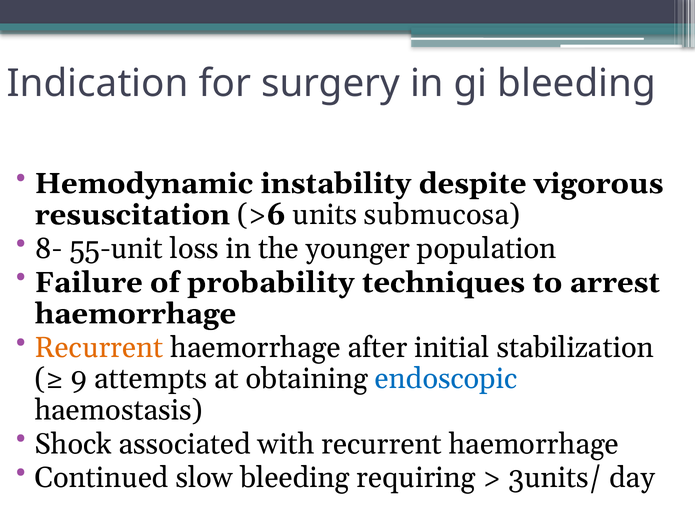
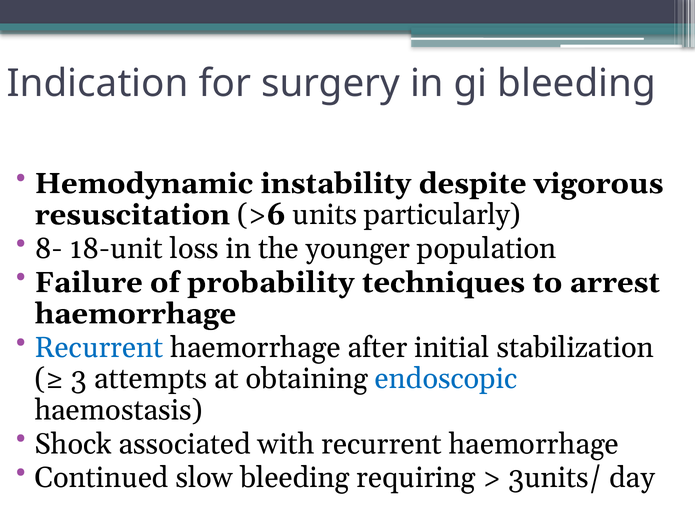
submucosa: submucosa -> particularly
55-unit: 55-unit -> 18-unit
Recurrent at (99, 348) colour: orange -> blue
9: 9 -> 3
